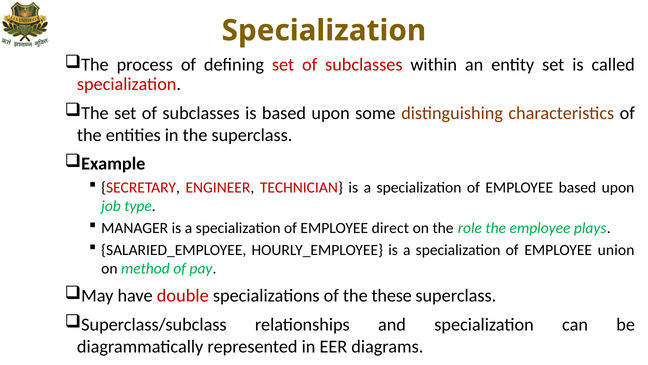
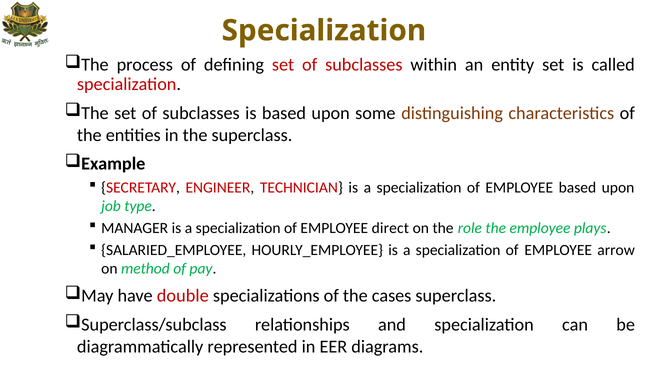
union: union -> arrow
these: these -> cases
